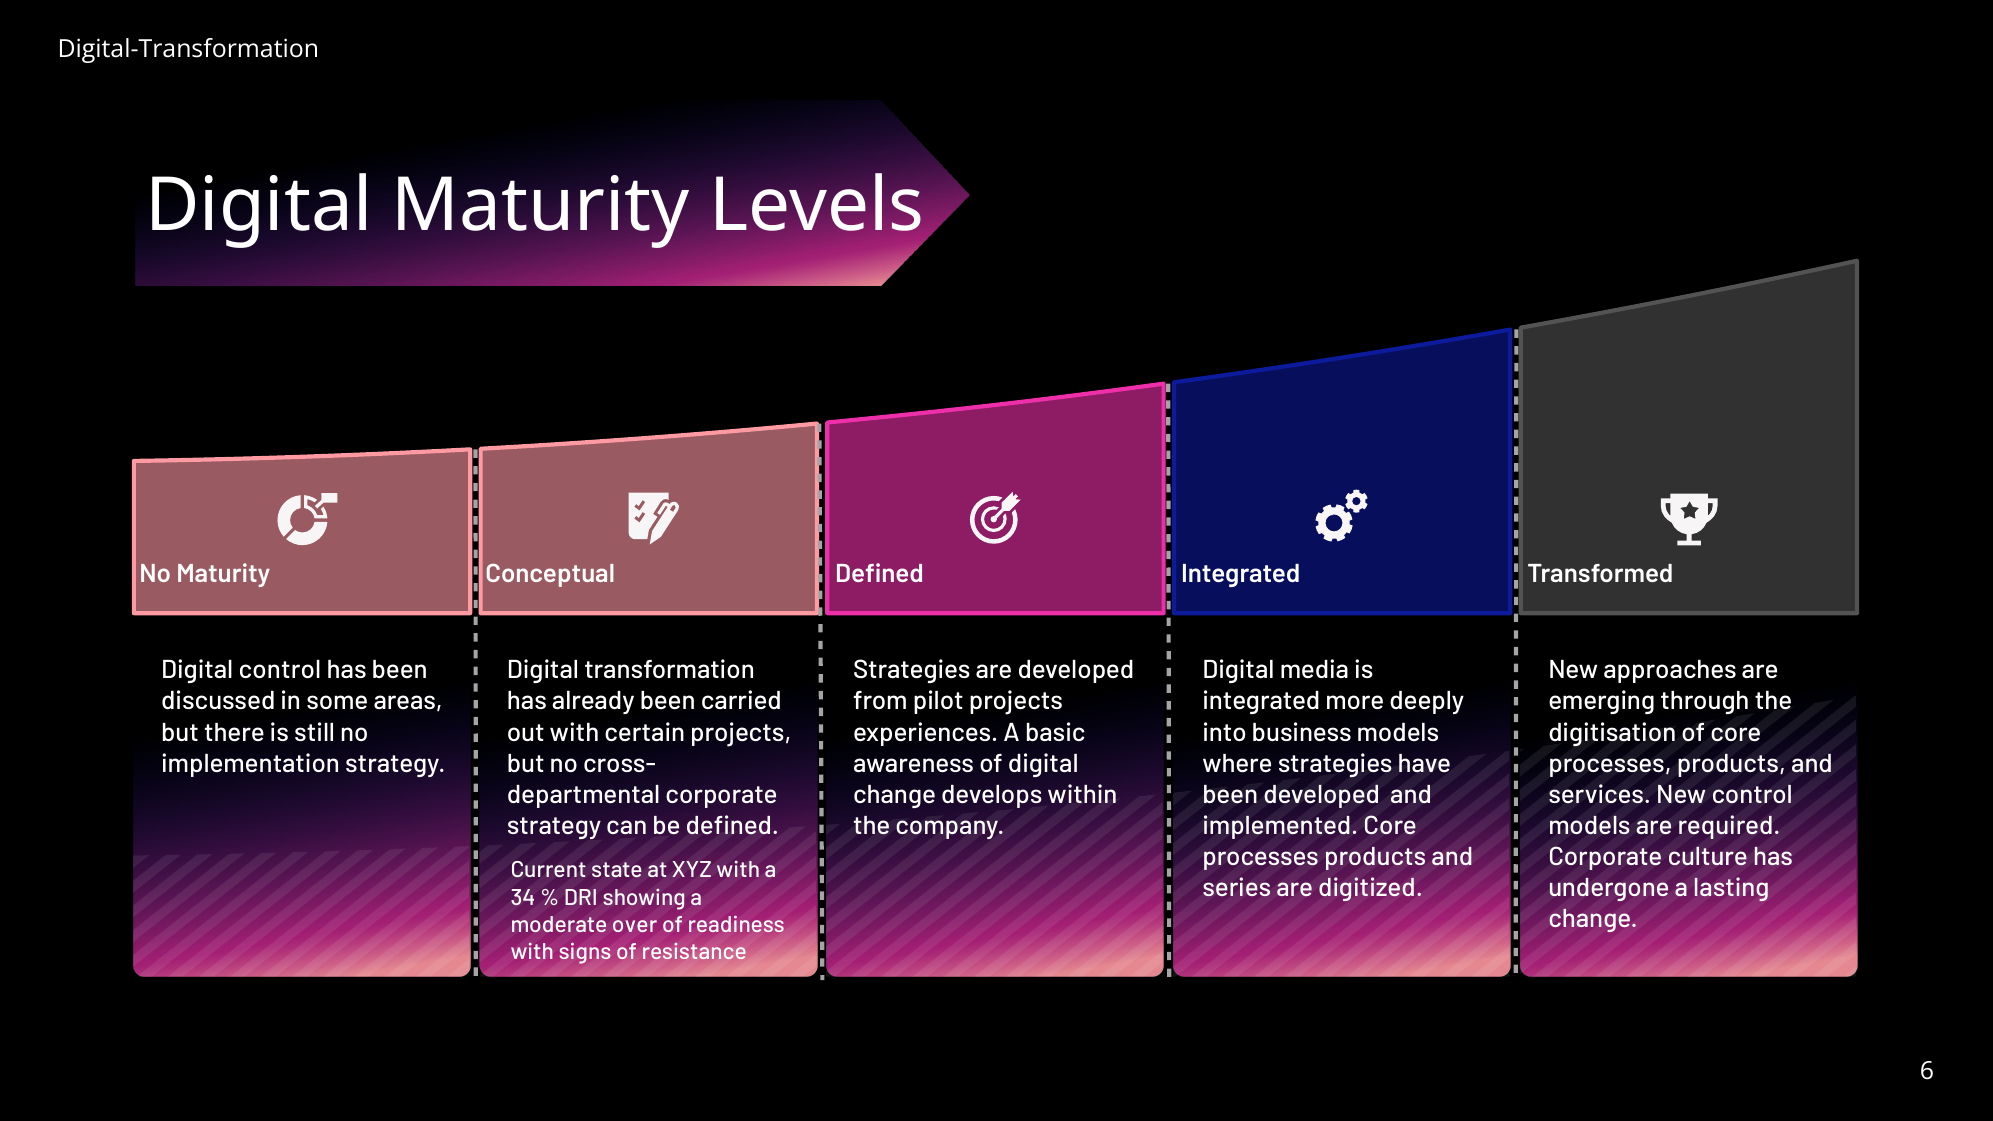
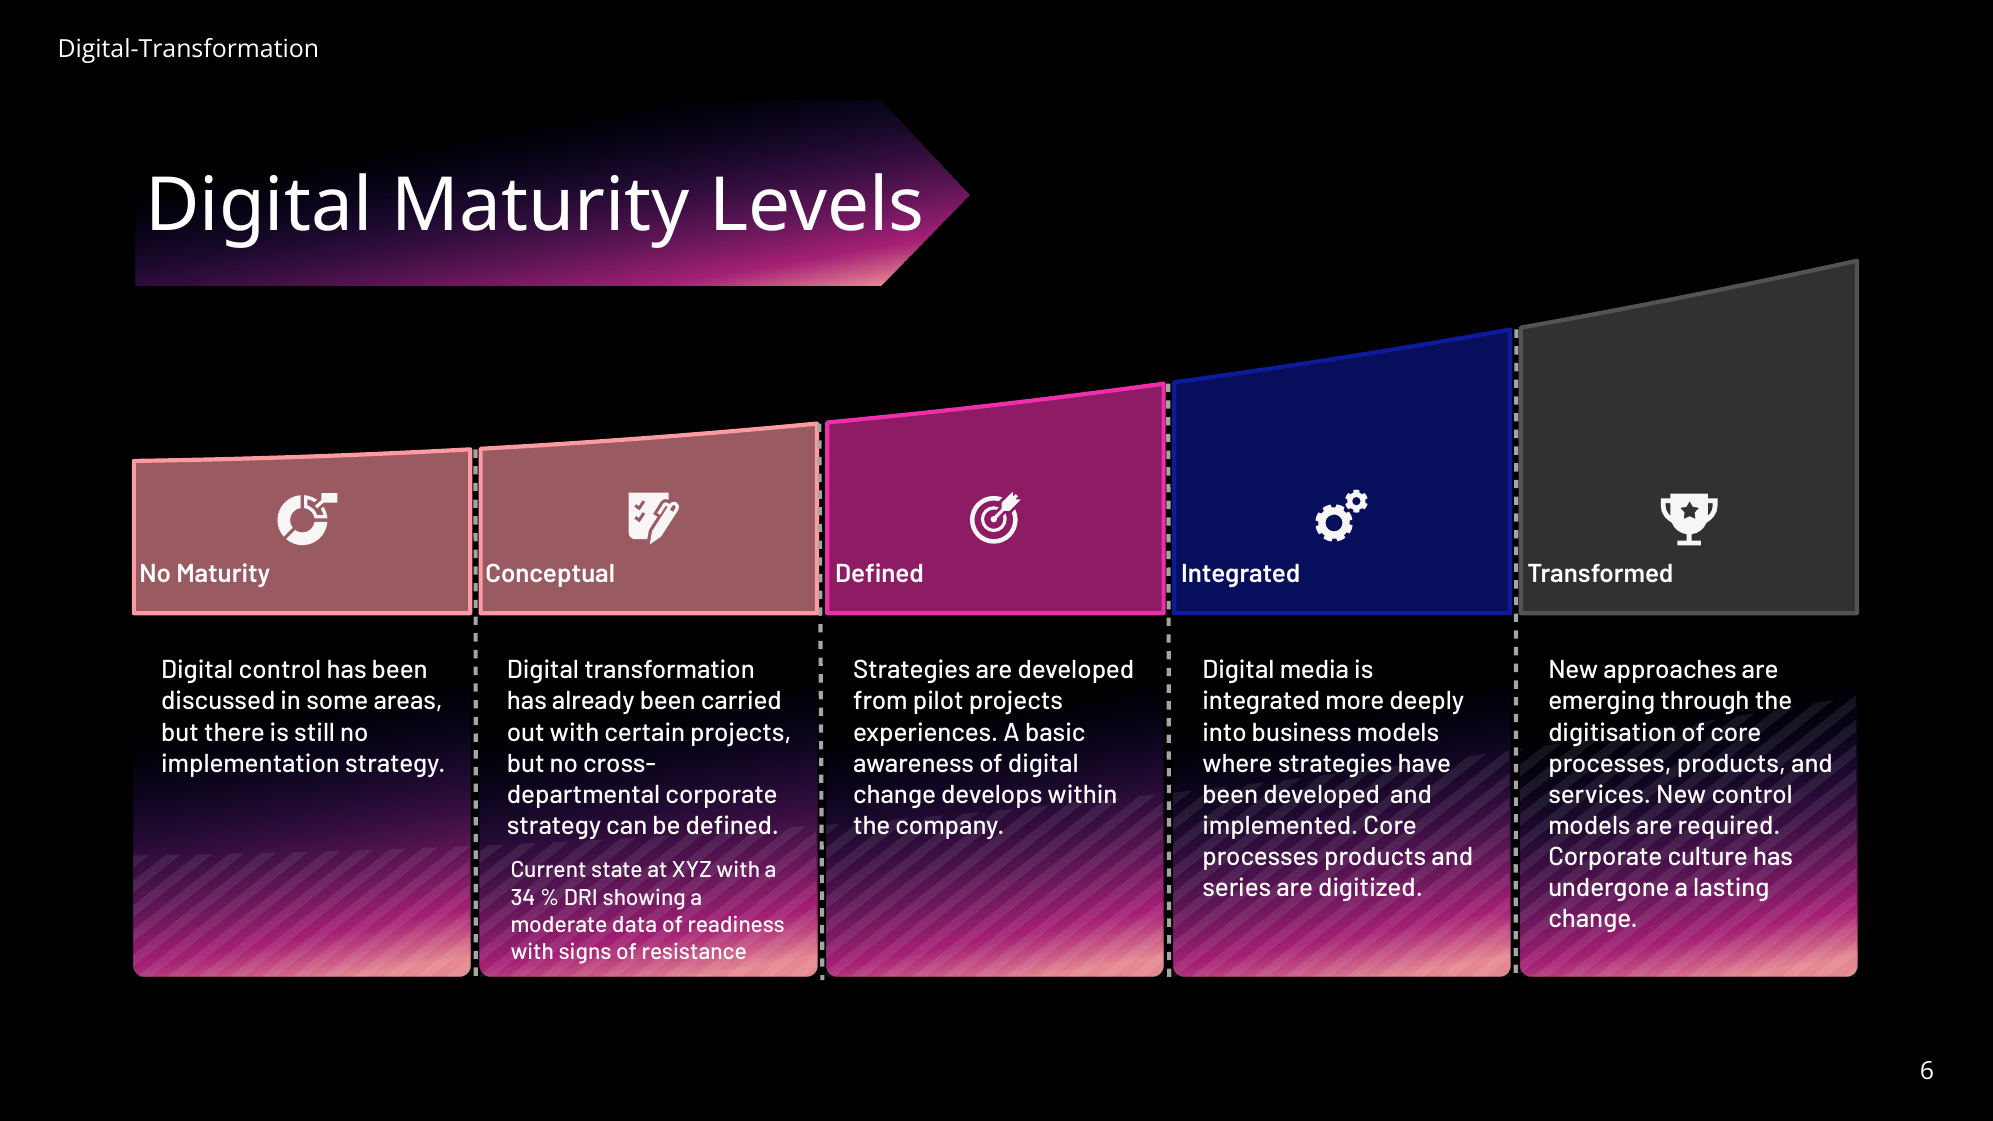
over: over -> data
